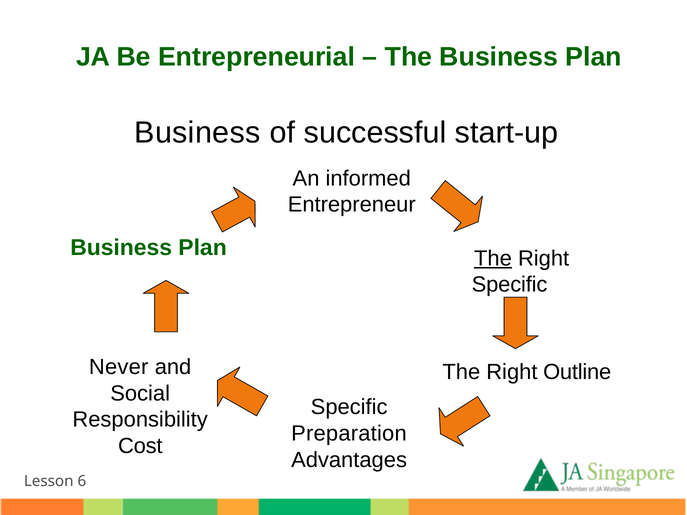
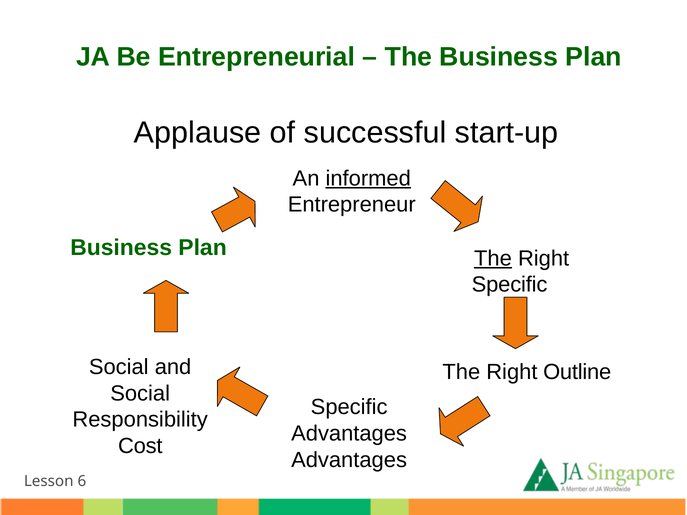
Business at (197, 133): Business -> Applause
informed underline: none -> present
Never at (119, 367): Never -> Social
Preparation at (349, 434): Preparation -> Advantages
